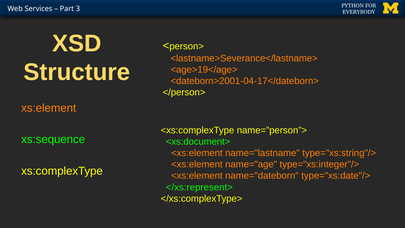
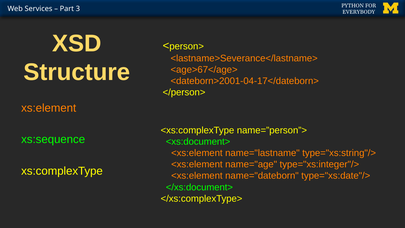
<age>19</age>: <age>19</age> -> <age>67</age>
</xs:represent>: </xs:represent> -> </xs:document>
